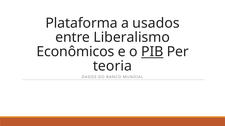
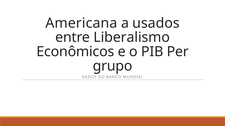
Plataforma: Plataforma -> Americana
PIB underline: present -> none
teoria: teoria -> grupo
